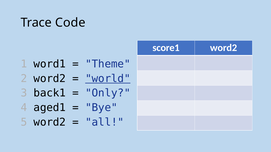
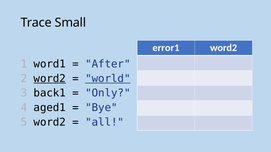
Code: Code -> Small
score1: score1 -> error1
Theme: Theme -> After
word2 at (50, 79) underline: none -> present
